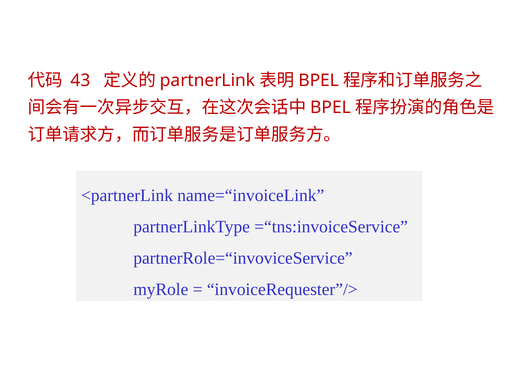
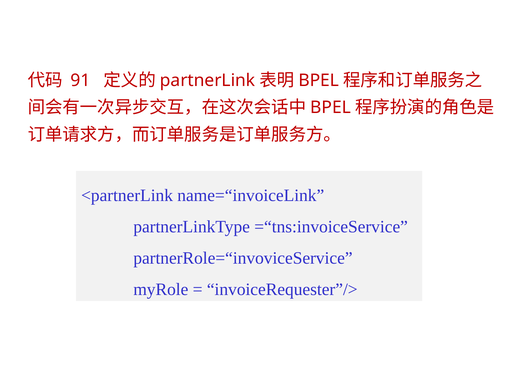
43: 43 -> 91
